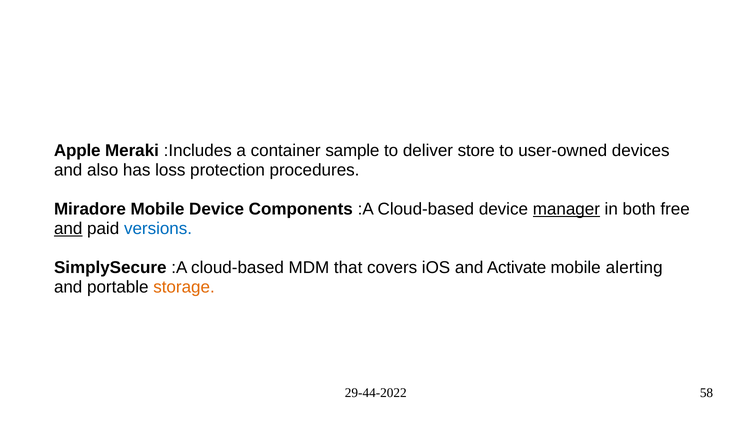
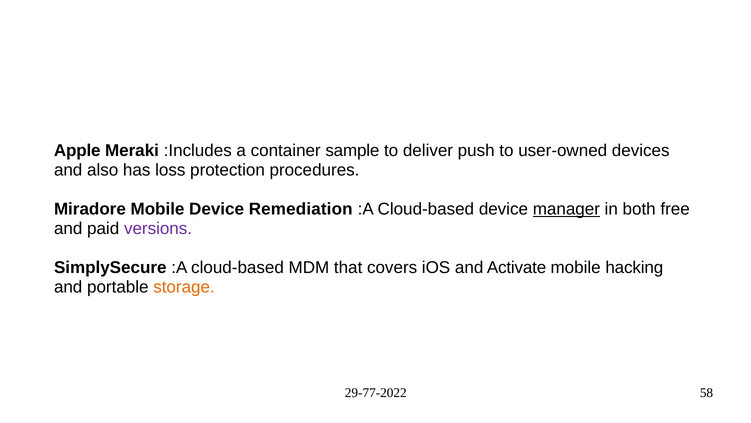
store: store -> push
Components: Components -> Remediation
and at (68, 228) underline: present -> none
versions colour: blue -> purple
alerting: alerting -> hacking
29-44-2022: 29-44-2022 -> 29-77-2022
